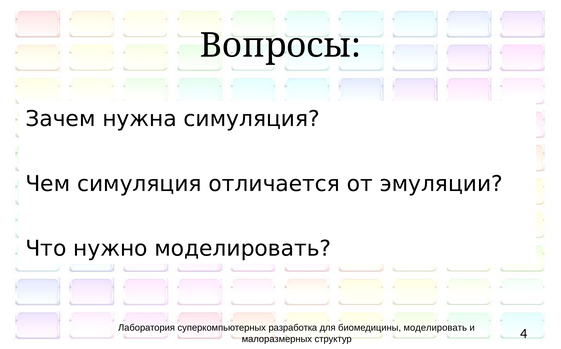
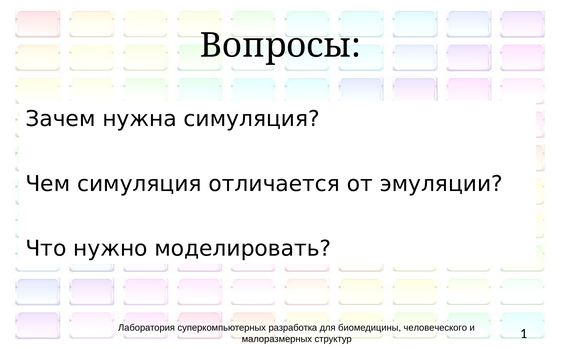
биомедицины моделировать: моделировать -> человеческого
4: 4 -> 1
